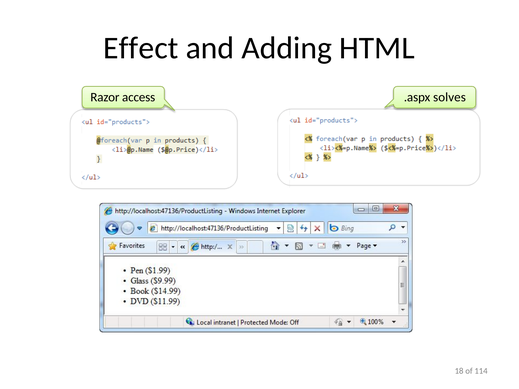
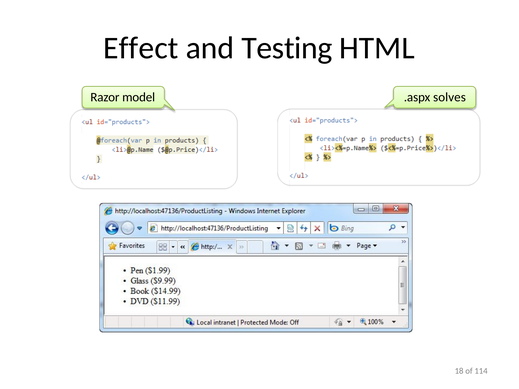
Adding: Adding -> Testing
access: access -> model
